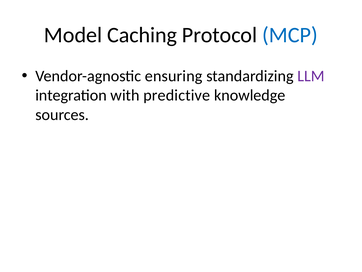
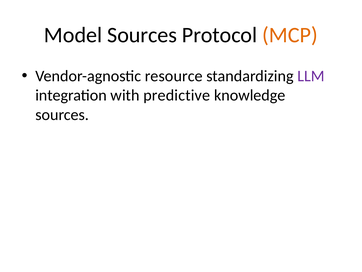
Model Caching: Caching -> Sources
MCP colour: blue -> orange
ensuring: ensuring -> resource
